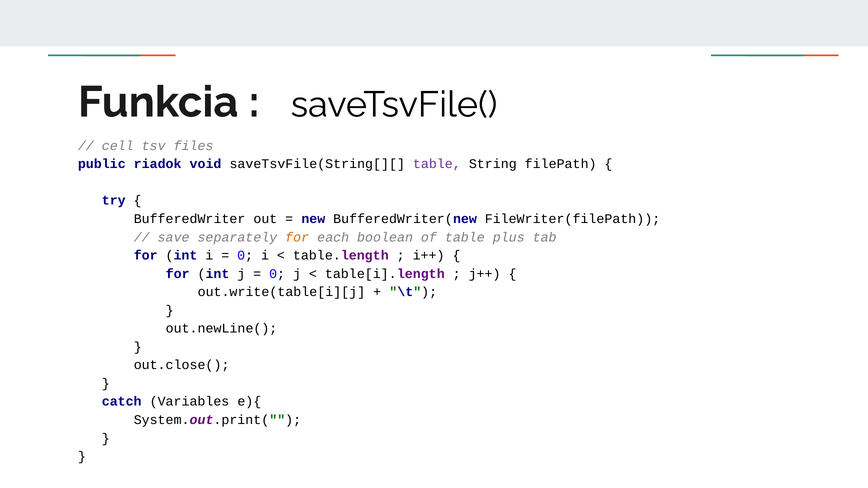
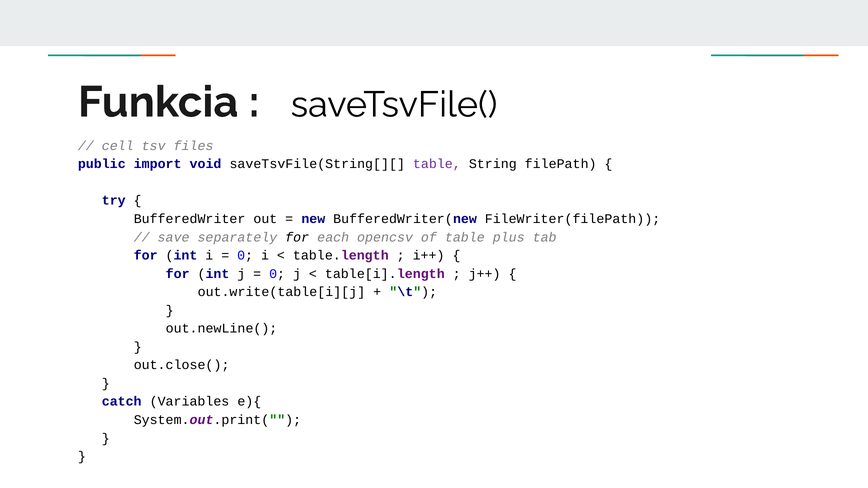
riadok: riadok -> import
for at (297, 237) colour: orange -> black
boolean: boolean -> opencsv
